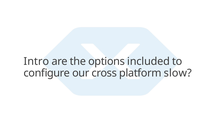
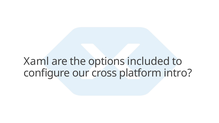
Intro: Intro -> Xaml
slow: slow -> intro
